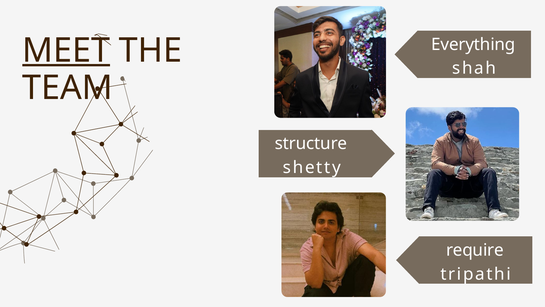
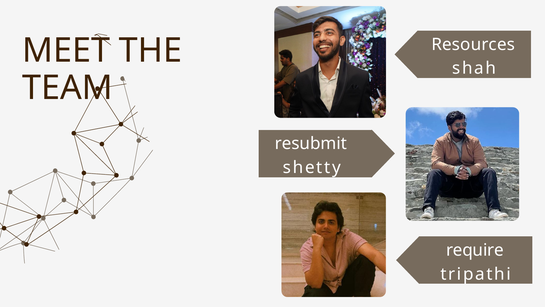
Everything: Everything -> Resources
MEET underline: present -> none
structure: structure -> resubmit
